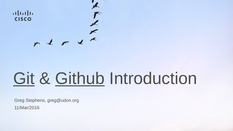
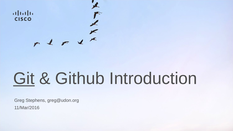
Github underline: present -> none
